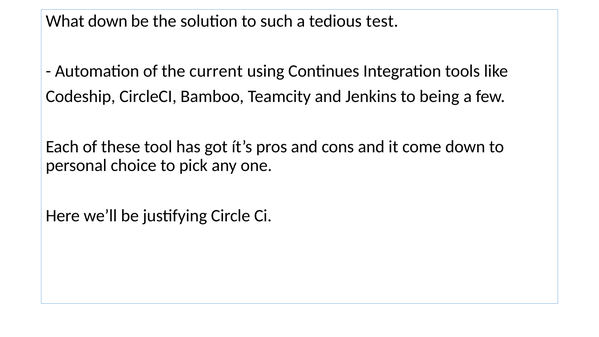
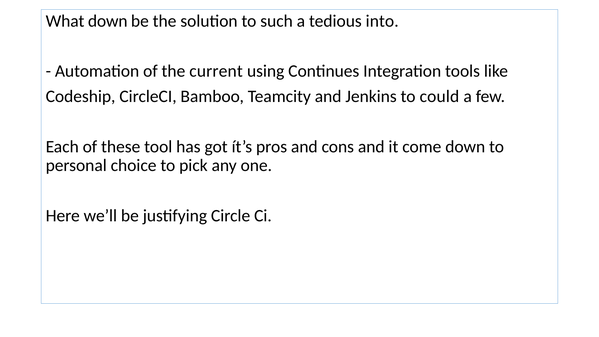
test: test -> into
being: being -> could
